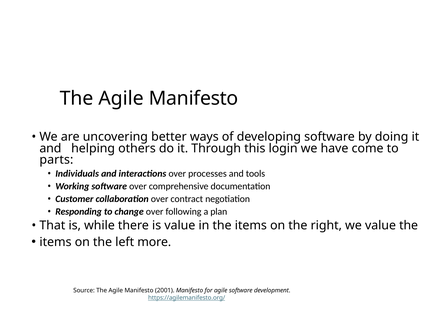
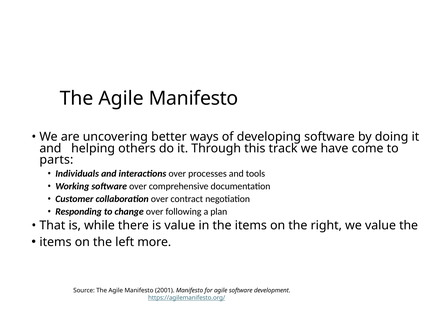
login: login -> track
